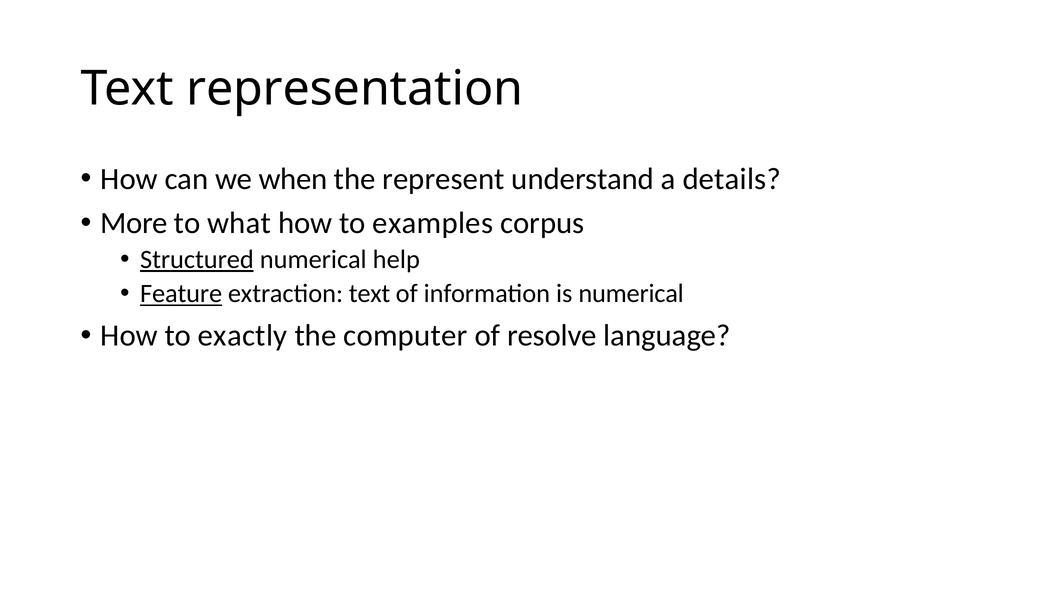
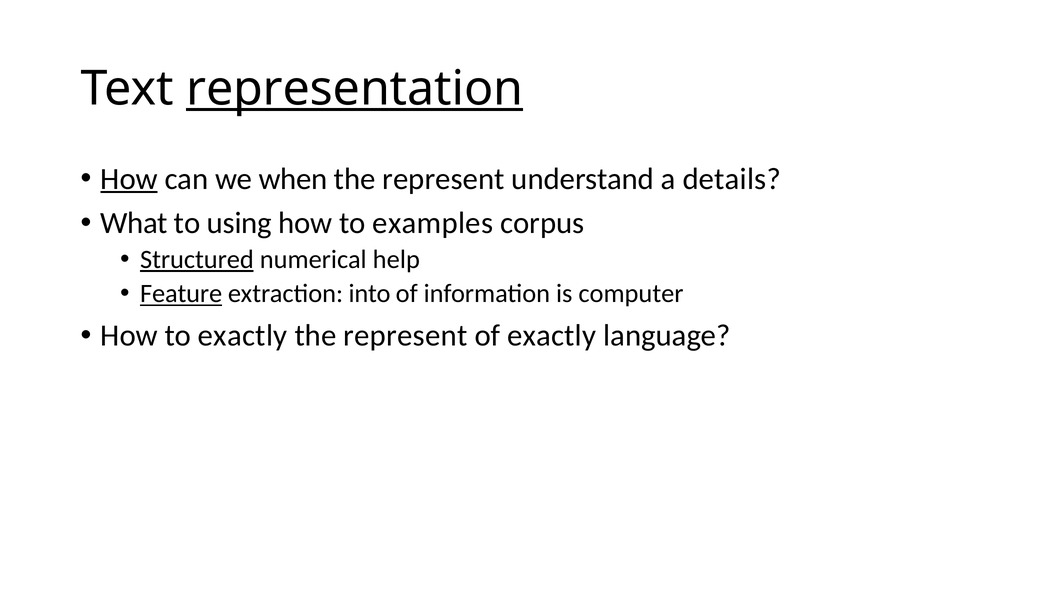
representation underline: none -> present
How at (129, 179) underline: none -> present
More: More -> What
what: what -> using
extraction text: text -> into
is numerical: numerical -> computer
computer at (405, 335): computer -> represent
of resolve: resolve -> exactly
